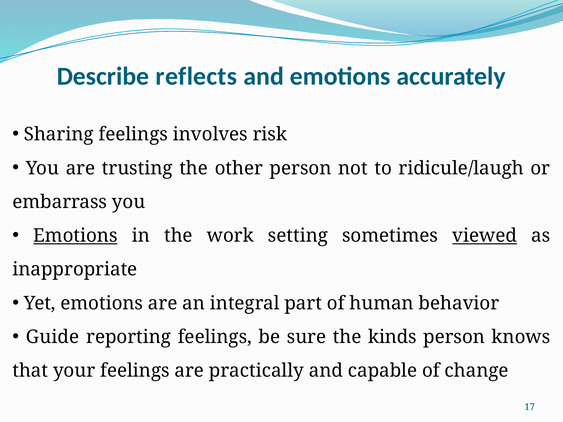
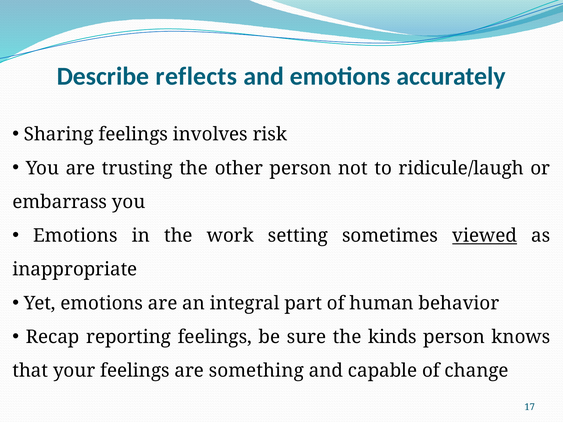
Emotions at (75, 236) underline: present -> none
Guide: Guide -> Recap
practically: practically -> something
